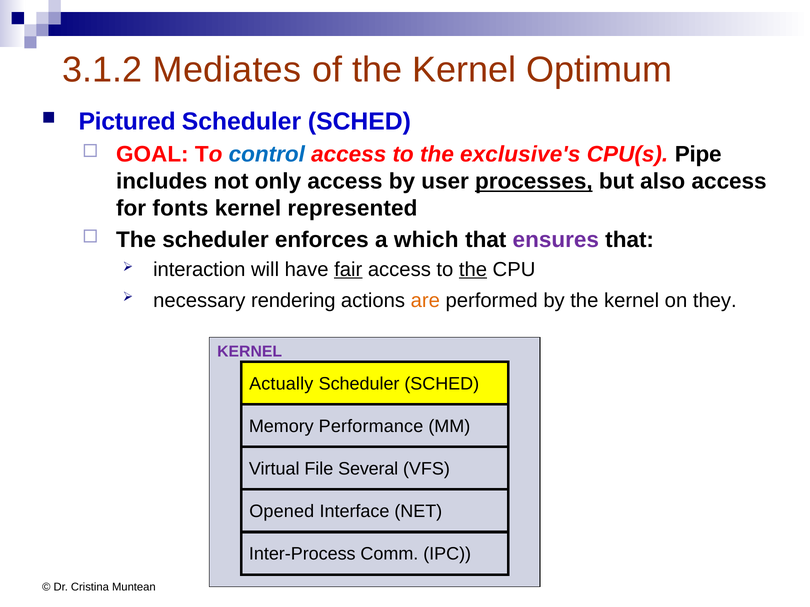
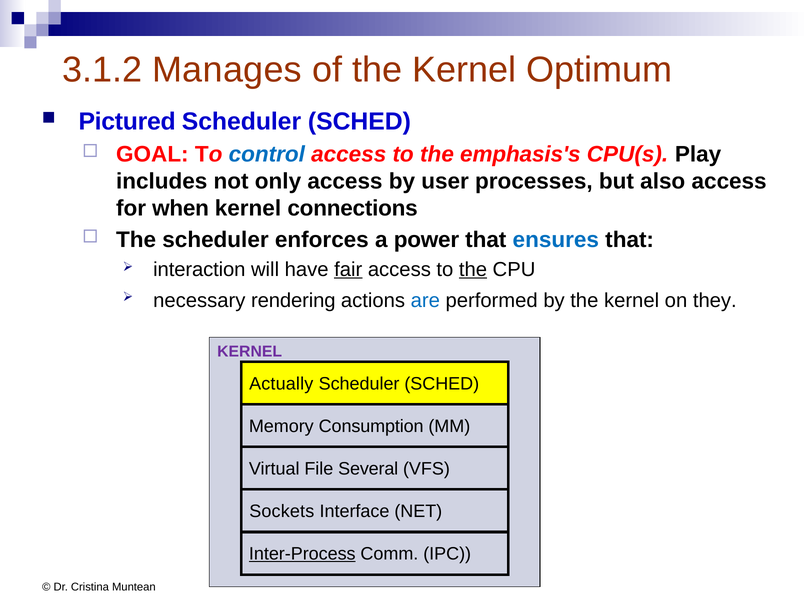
Mediates: Mediates -> Manages
exclusive's: exclusive's -> emphasis's
Pipe: Pipe -> Play
processes underline: present -> none
fonts: fonts -> when
represented: represented -> connections
which: which -> power
ensures colour: purple -> blue
are colour: orange -> blue
Performance: Performance -> Consumption
Opened: Opened -> Sockets
Inter-Process underline: none -> present
